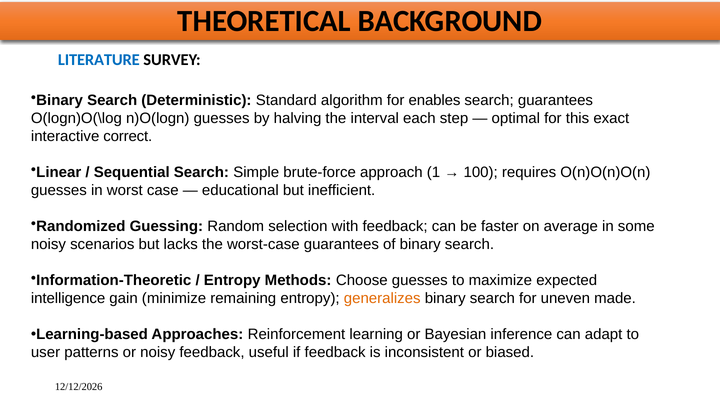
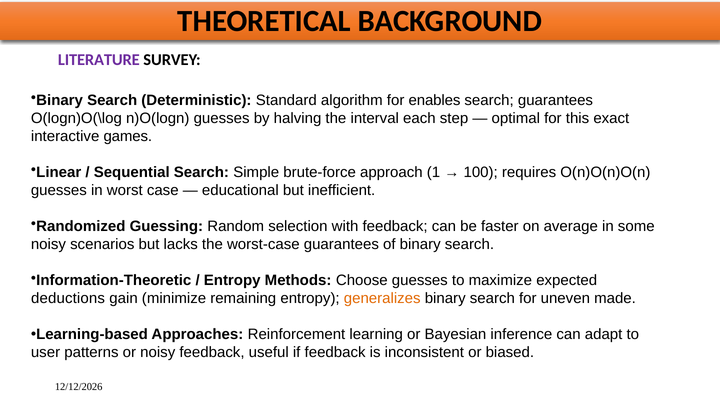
LITERATURE colour: blue -> purple
correct: correct -> games
intelligence: intelligence -> deductions
